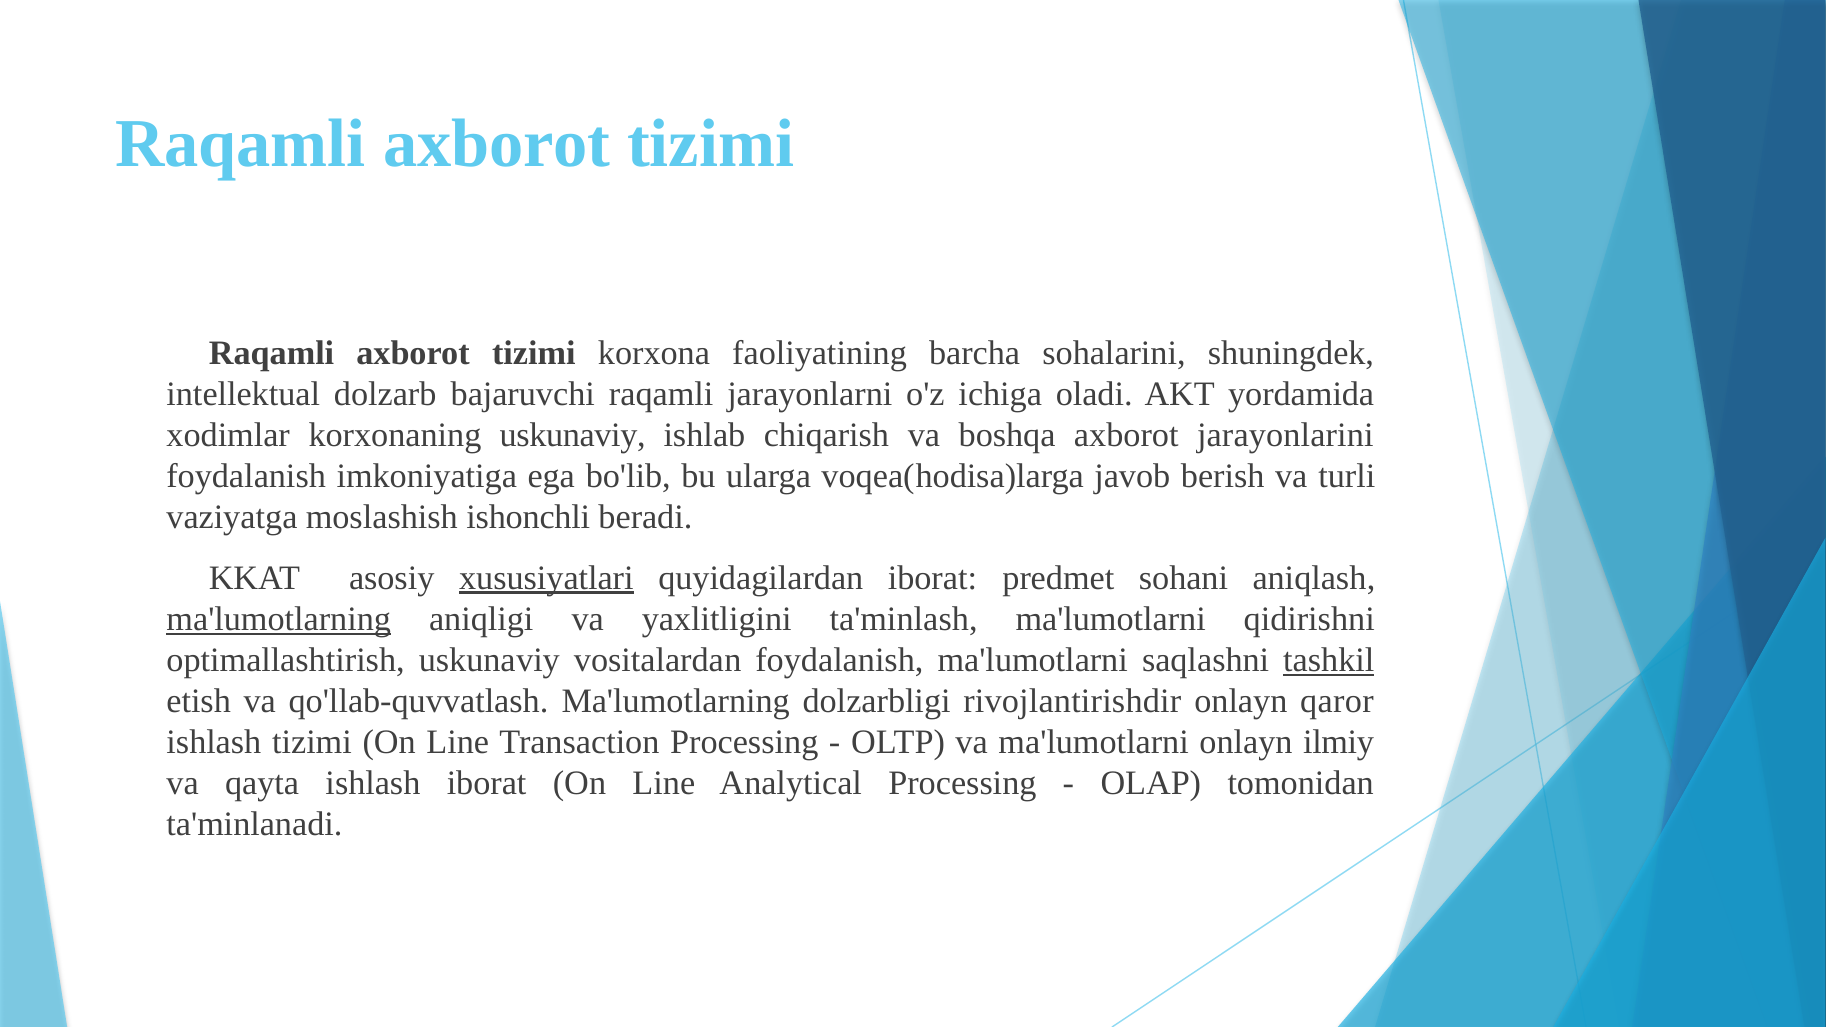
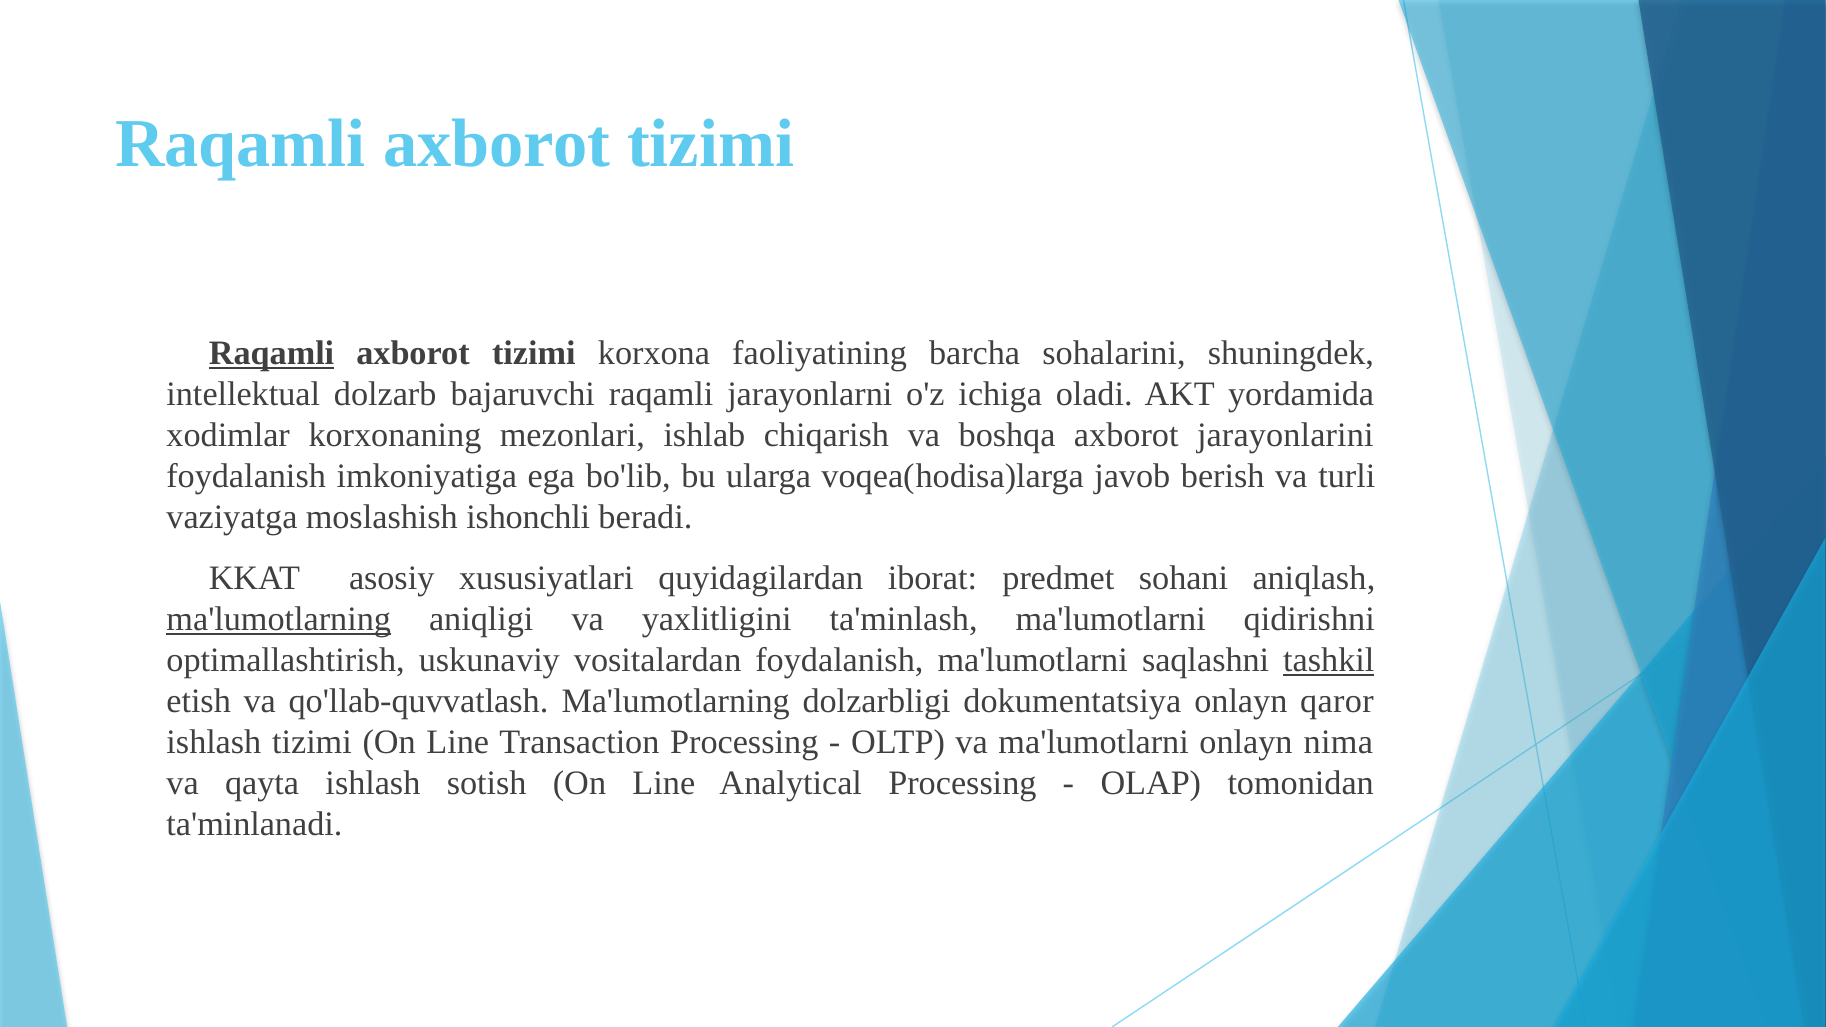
Raqamli at (272, 353) underline: none -> present
korxonaning uskunaviy: uskunaviy -> mezonlari
xususiyatlari underline: present -> none
rivojlantirishdir: rivojlantirishdir -> dokumentatsiya
ilmiy: ilmiy -> nima
ishlash iborat: iborat -> sotish
